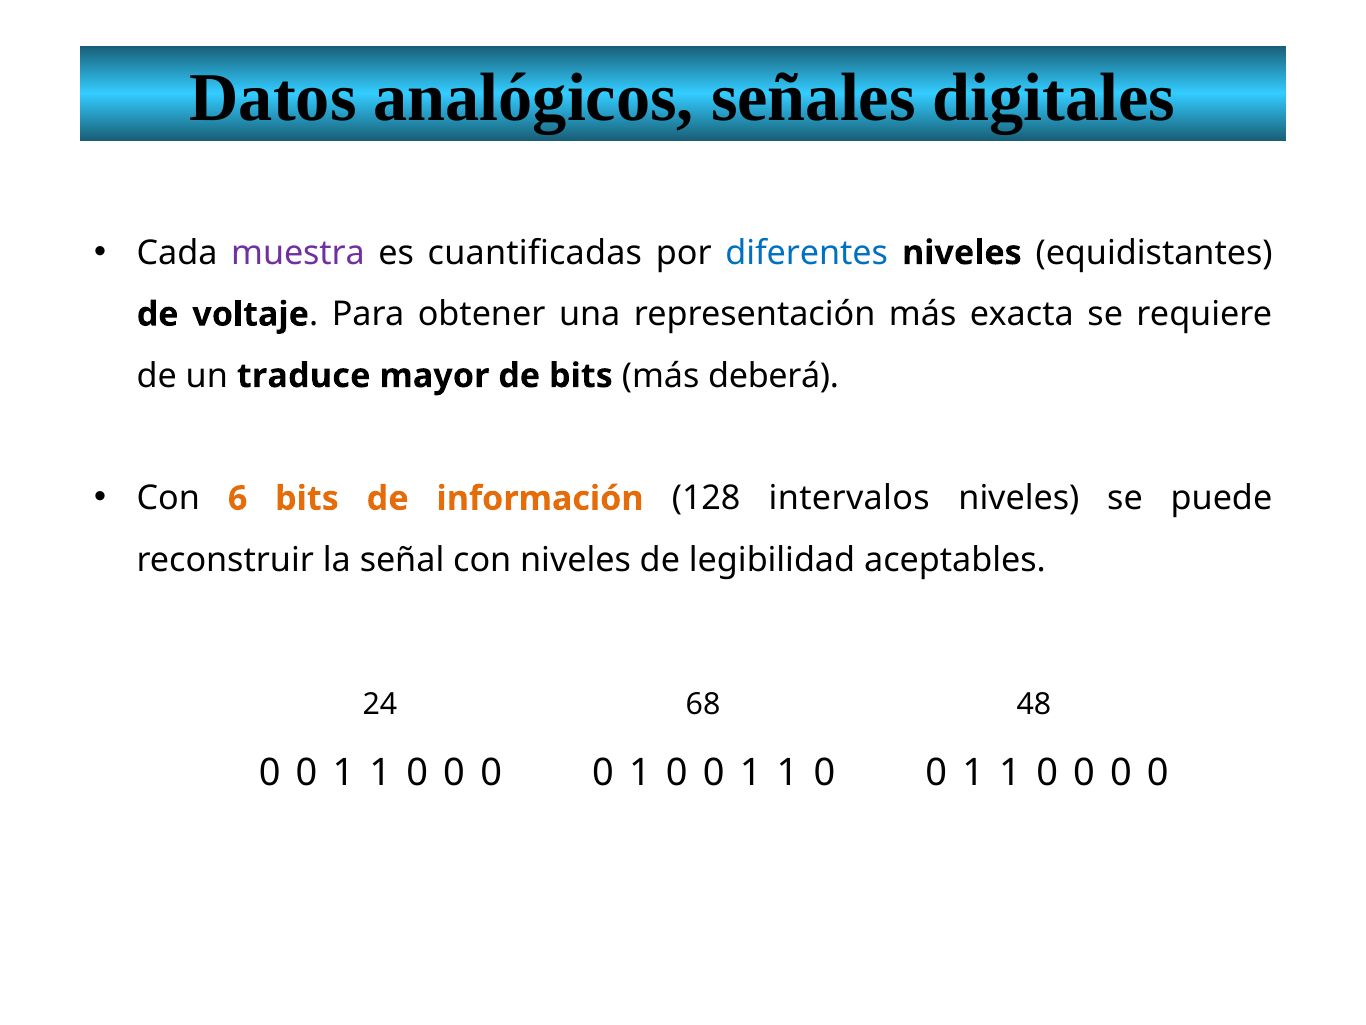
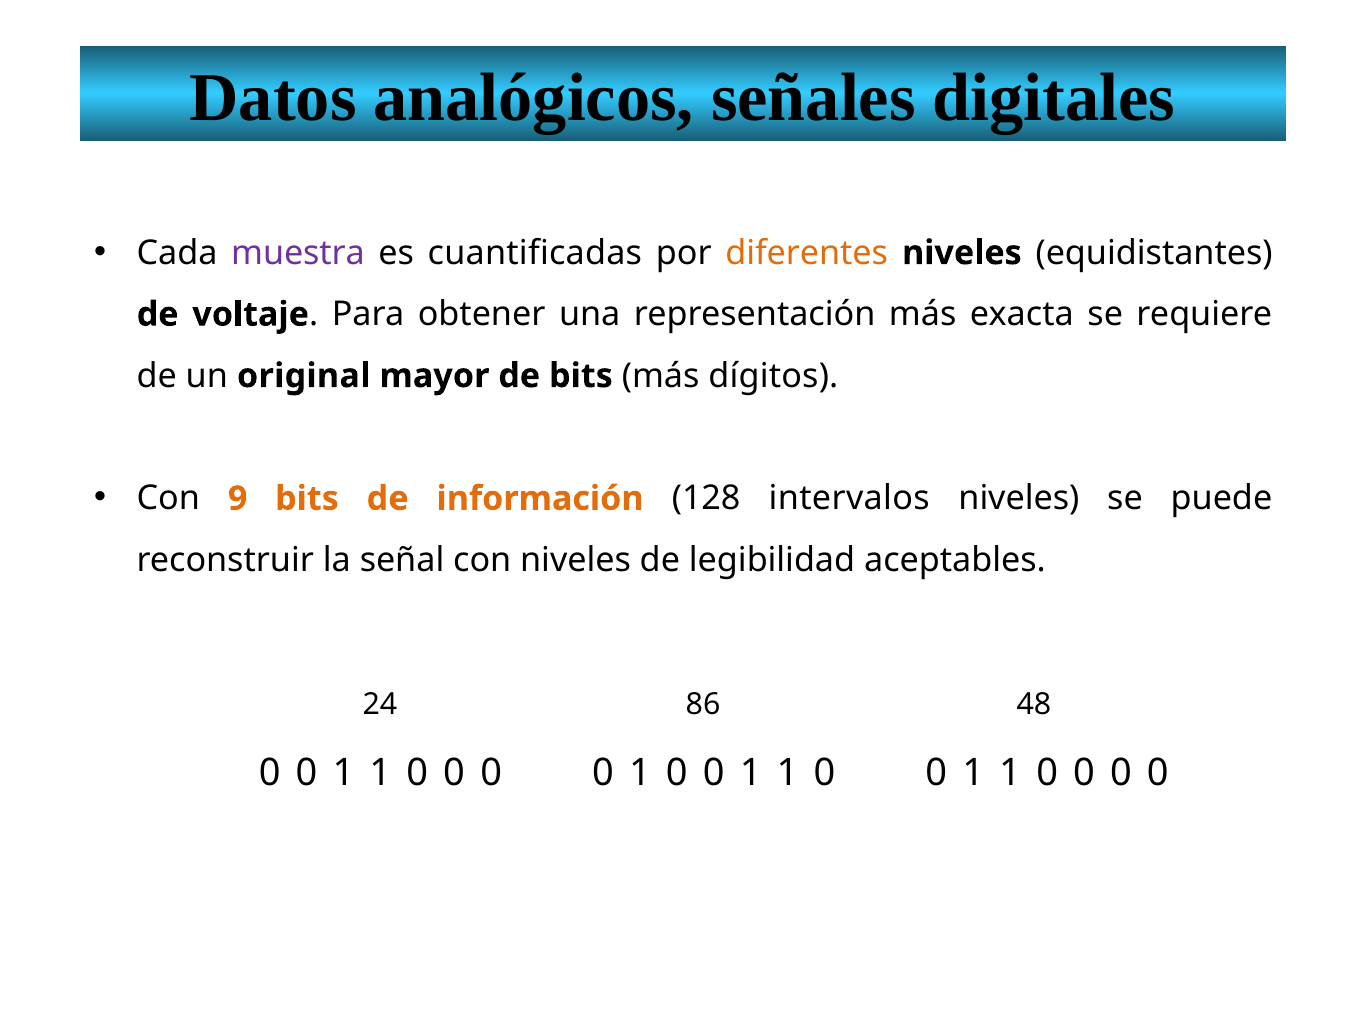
diferentes colour: blue -> orange
traduce: traduce -> original
deberá: deberá -> dígitos
6: 6 -> 9
68: 68 -> 86
